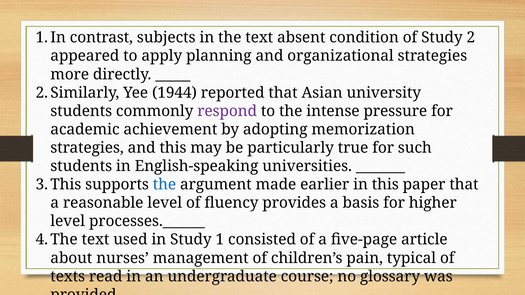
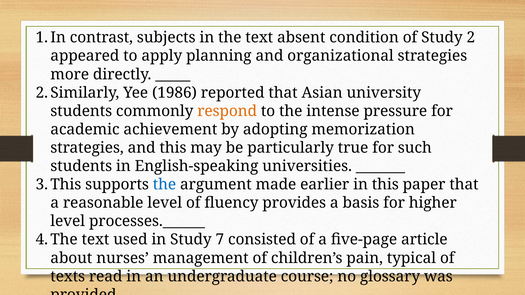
1944: 1944 -> 1986
respond colour: purple -> orange
1: 1 -> 7
